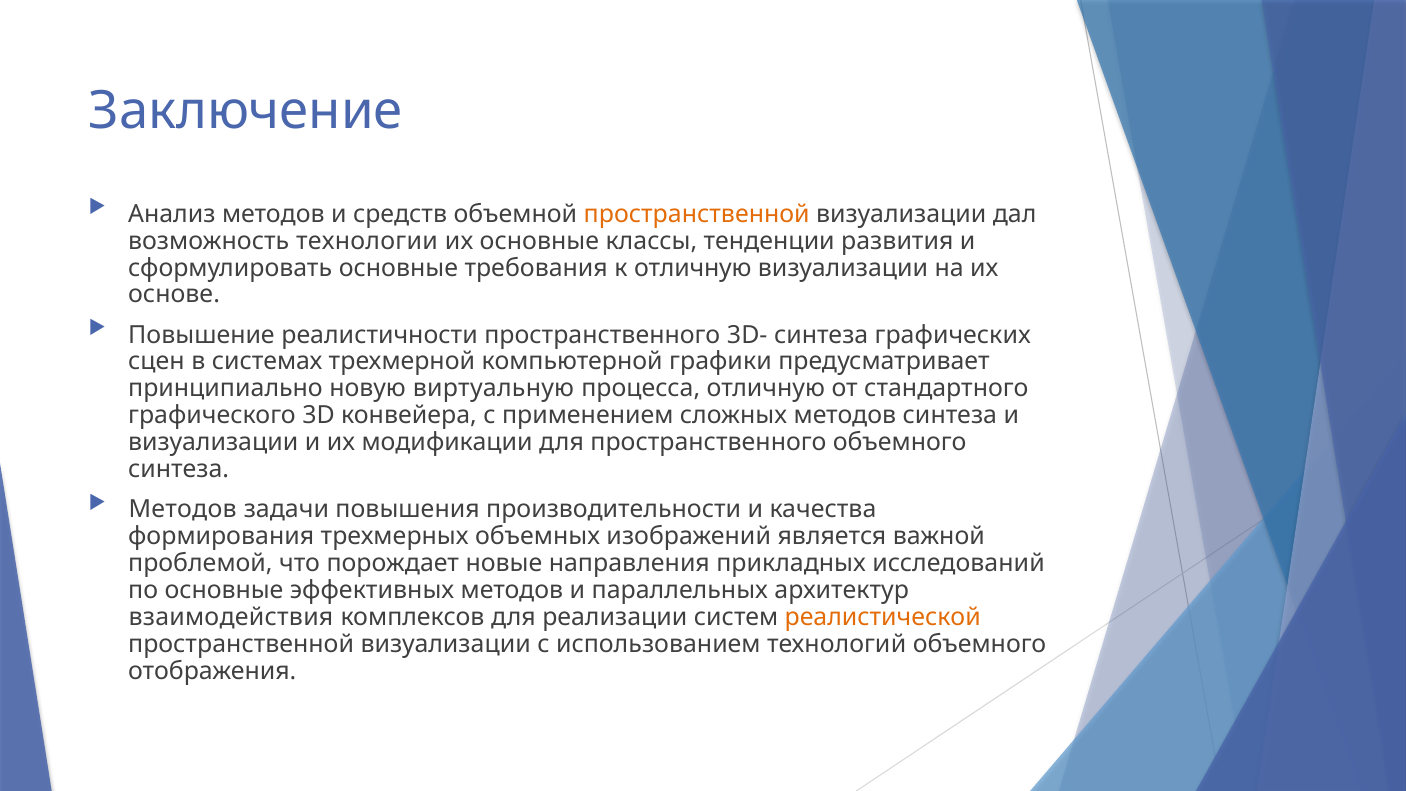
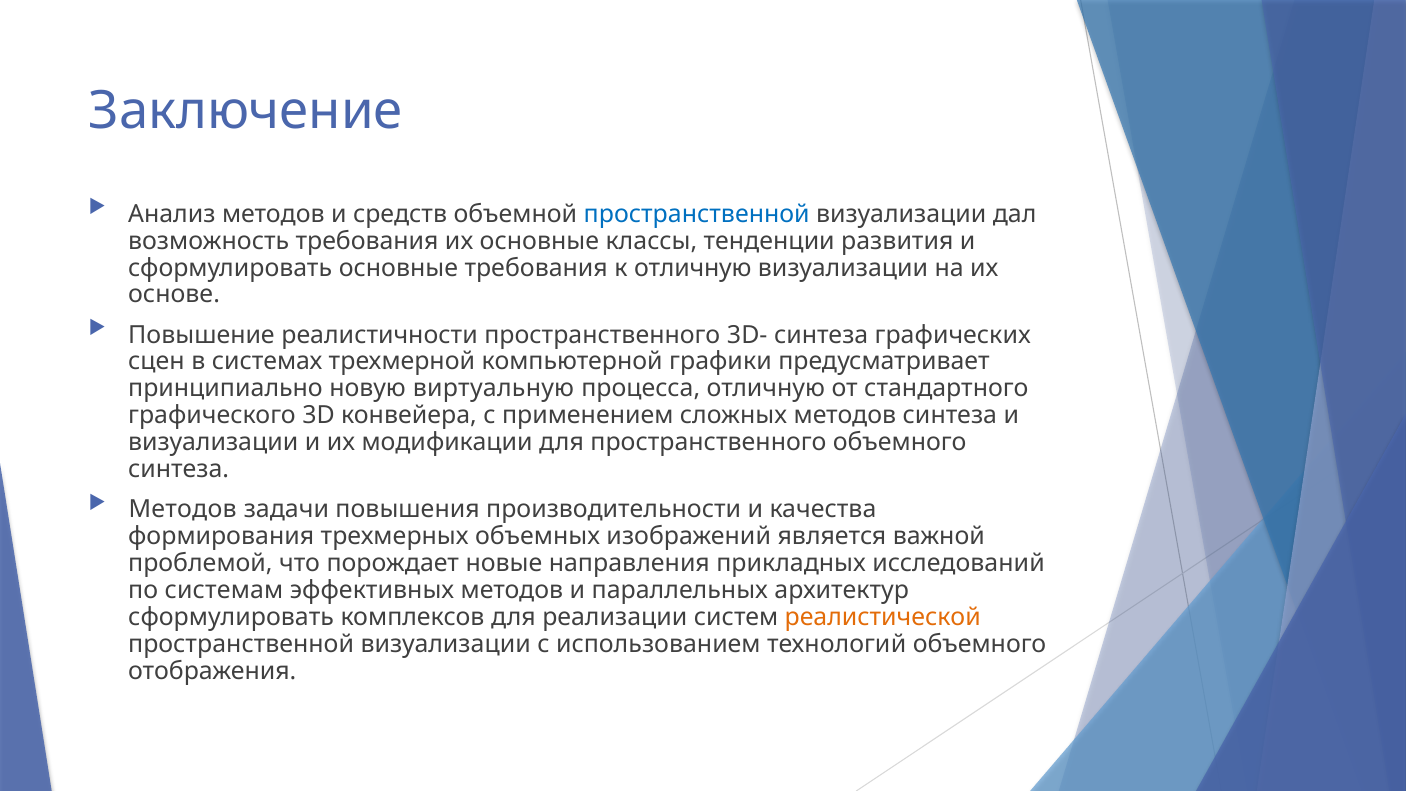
пространственной at (697, 214) colour: orange -> blue
возможность технологии: технологии -> требования
по основные: основные -> системам
взаимодействия at (231, 617): взаимодействия -> сформулировать
